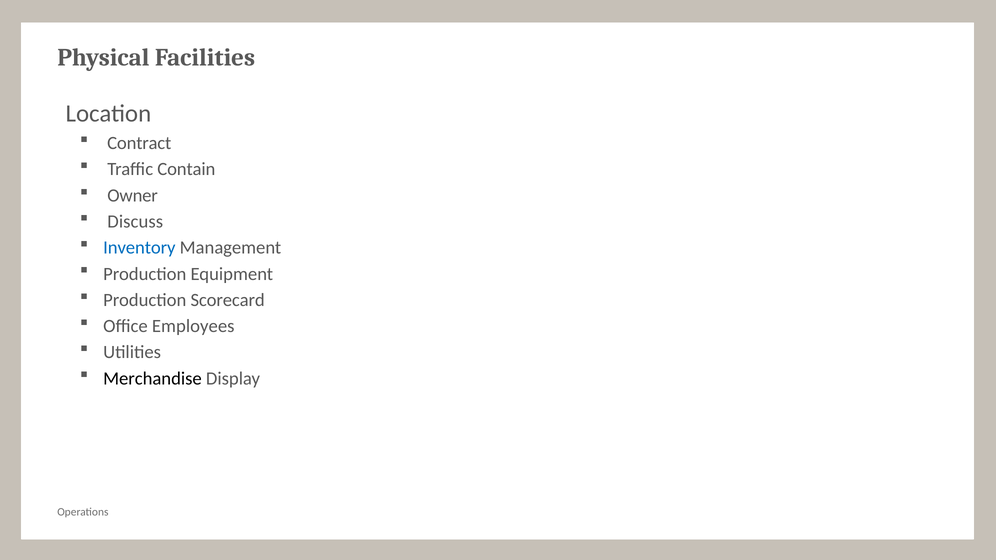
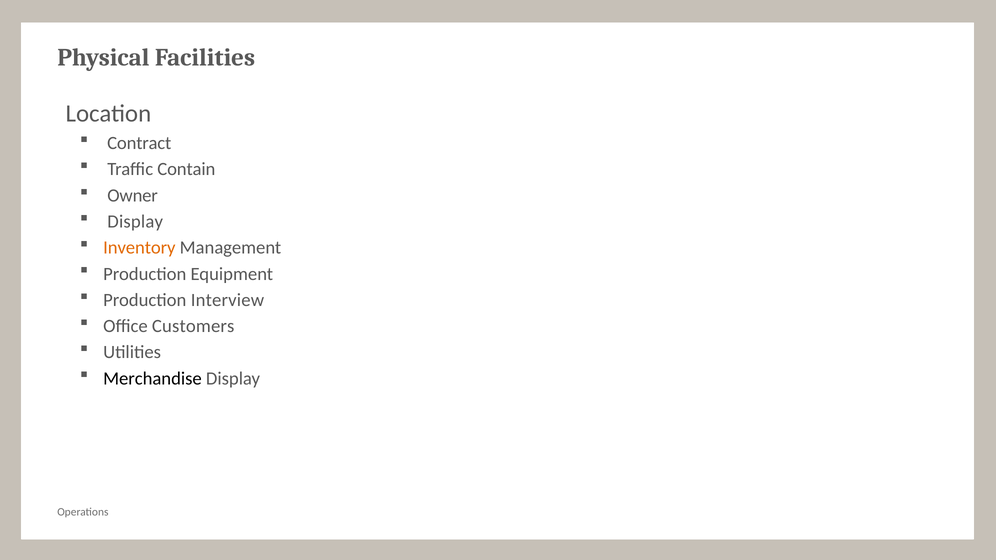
Discuss at (135, 222): Discuss -> Display
Inventory colour: blue -> orange
Scorecard: Scorecard -> Interview
Employees: Employees -> Customers
